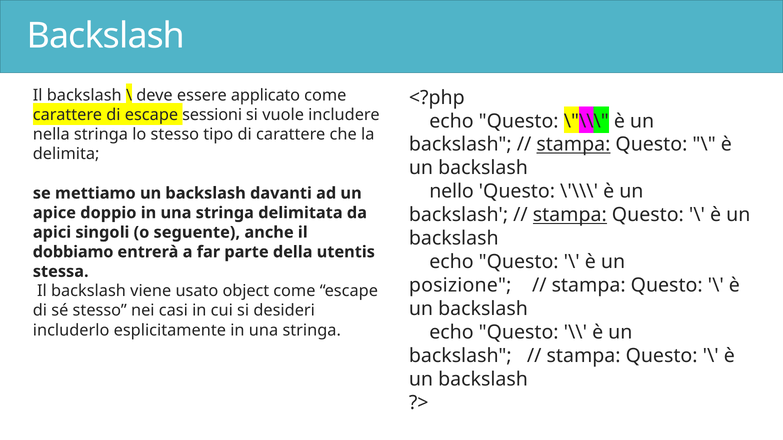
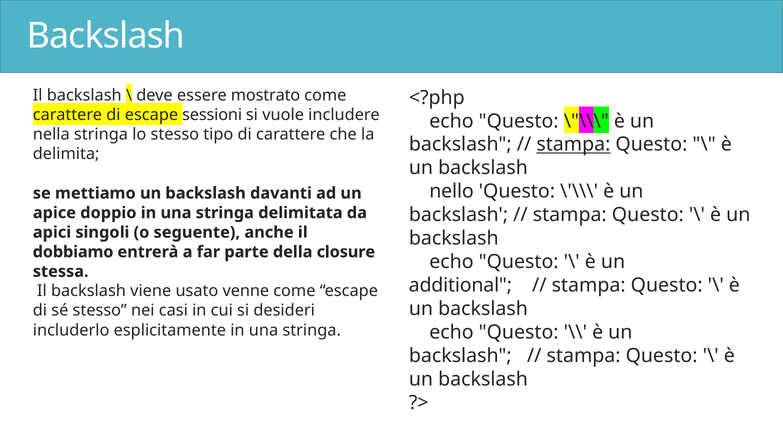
applicato: applicato -> mostrato
stampa at (570, 215) underline: present -> none
utentis: utentis -> closure
posizione: posizione -> additional
object: object -> venne
